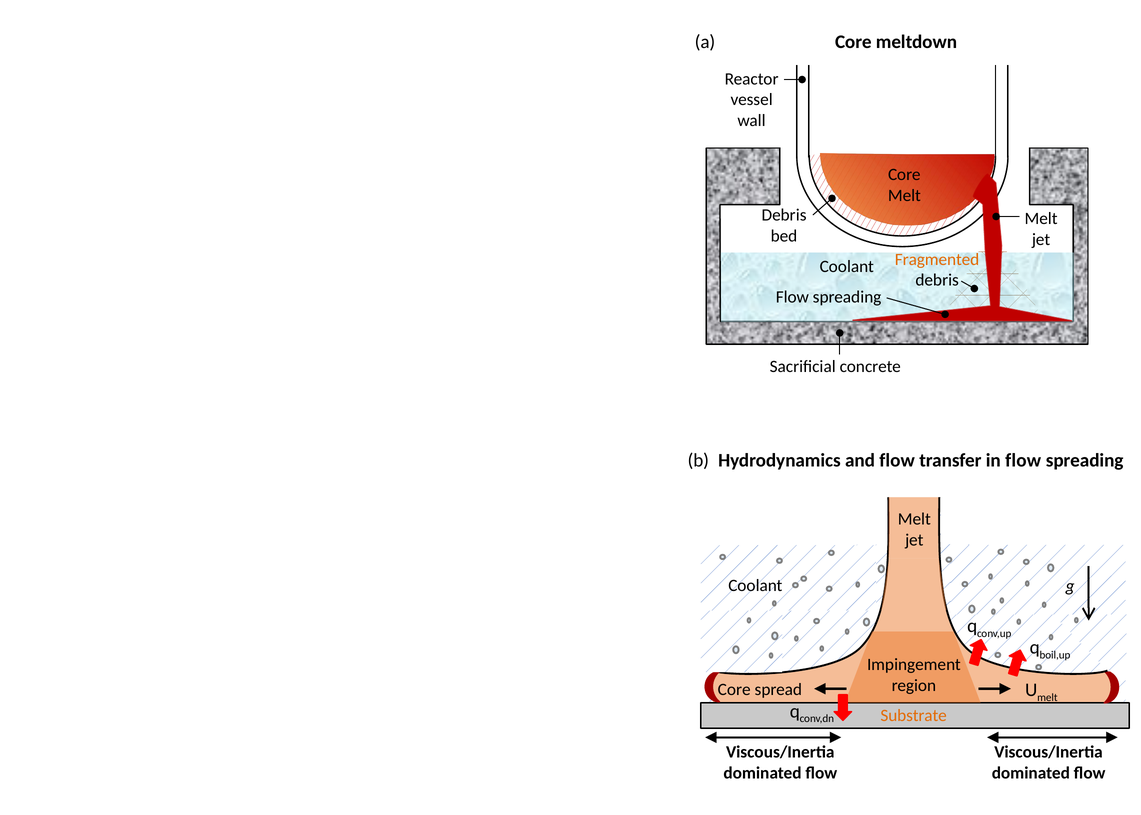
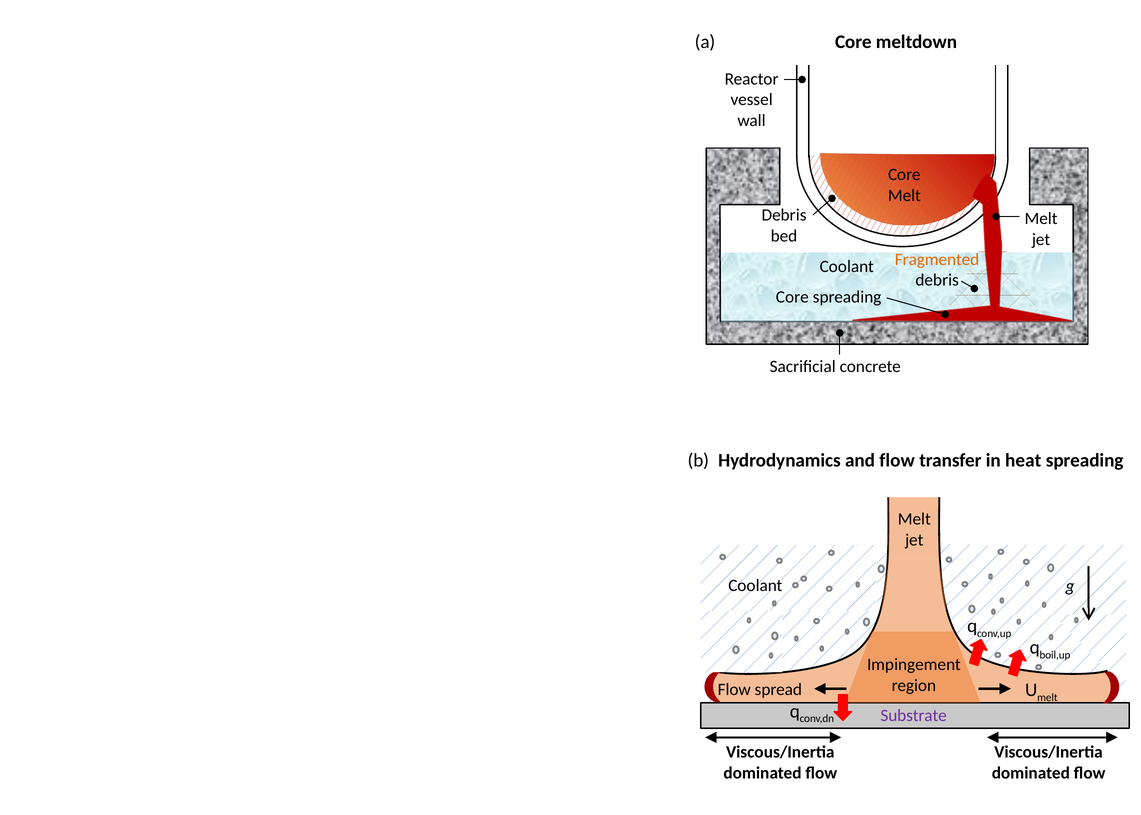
Flow at (792, 297): Flow -> Core
in flow: flow -> heat
Core at (734, 690): Core -> Flow
Substrate colour: orange -> purple
